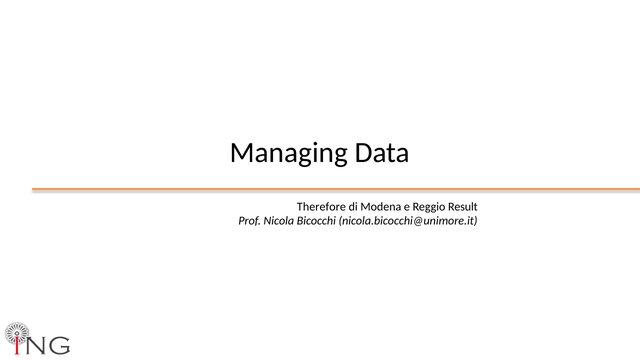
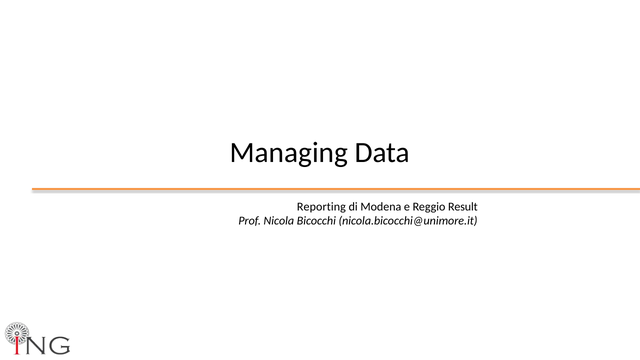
Therefore: Therefore -> Reporting
